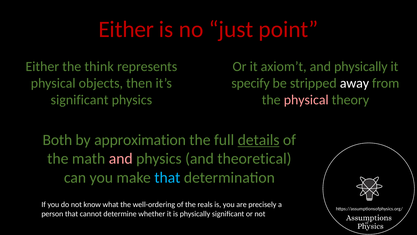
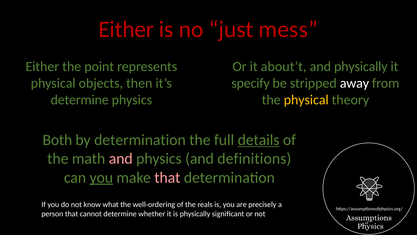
point: point -> mess
think: think -> point
axiom’t: axiom’t -> about’t
significant at (80, 100): significant -> determine
physical at (306, 100) colour: pink -> yellow
by approximation: approximation -> determination
theoretical: theoretical -> definitions
you at (101, 177) underline: none -> present
that at (167, 177) colour: light blue -> pink
